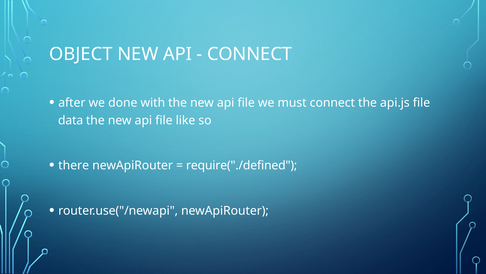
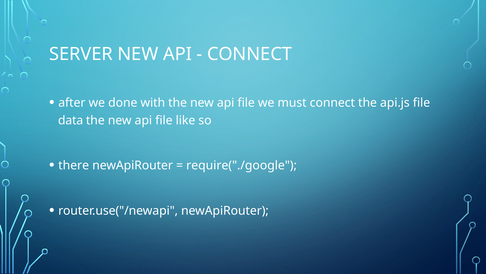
OBJECT: OBJECT -> SERVER
require("./defined: require("./defined -> require("./google
